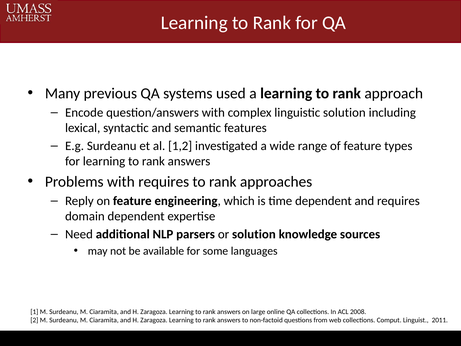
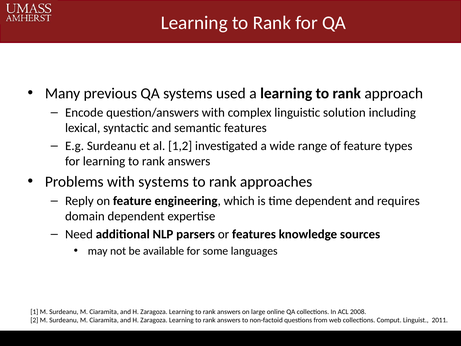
with requires: requires -> systems
or solution: solution -> features
